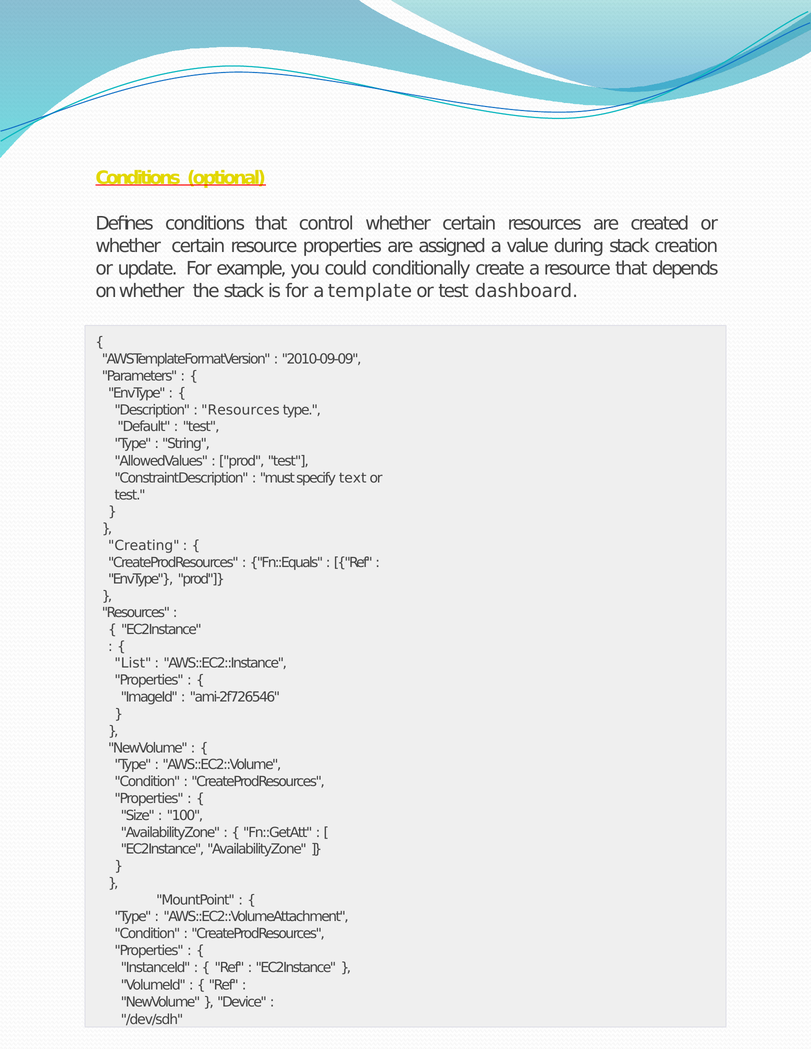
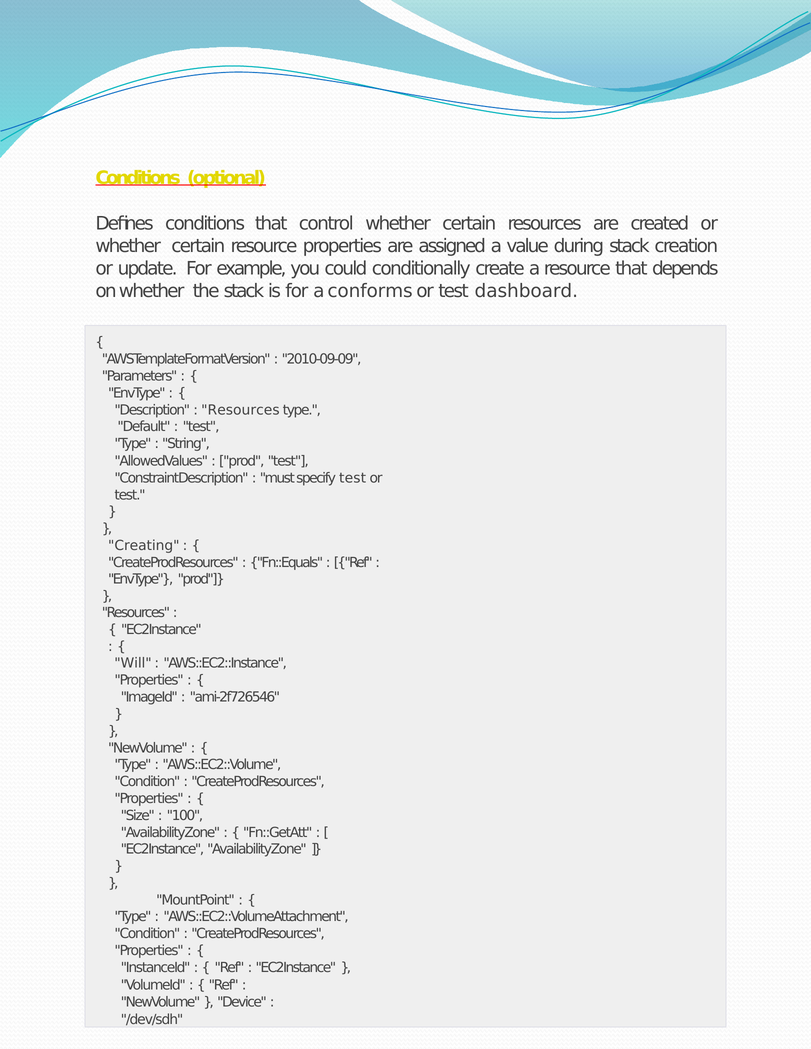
template: template -> conforms
specify text: text -> test
List: List -> Will
